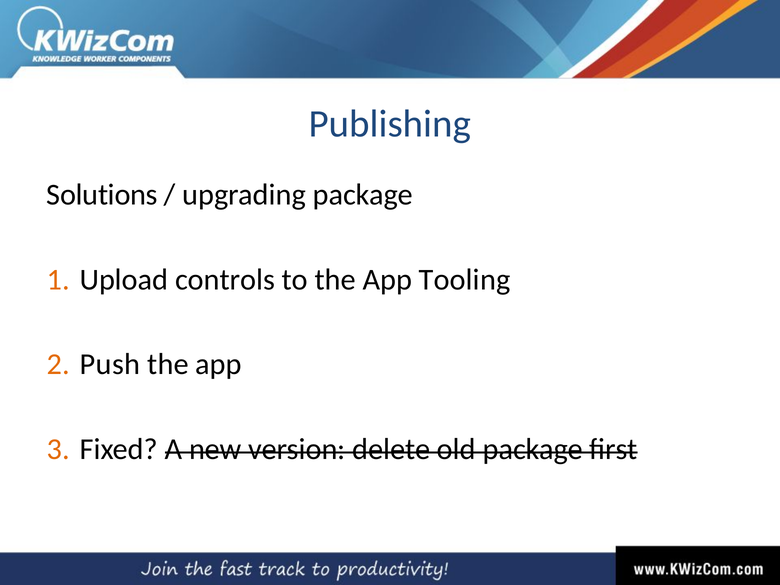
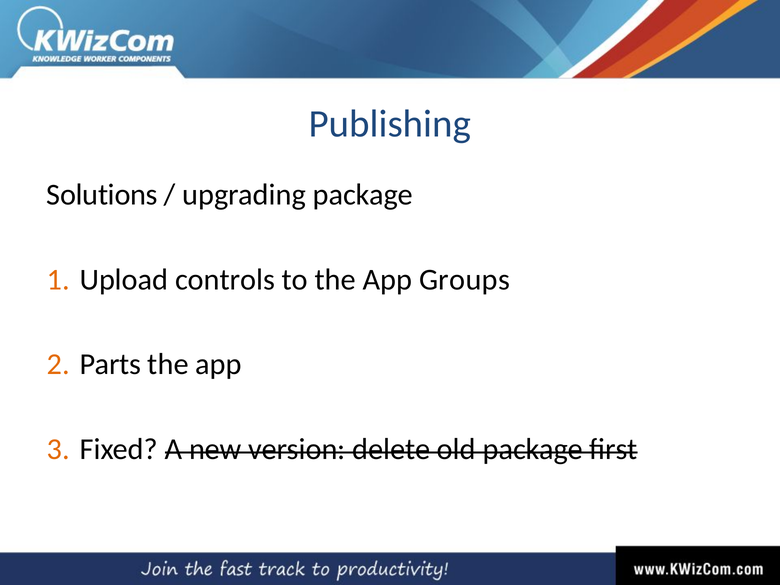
Tooling: Tooling -> Groups
Push: Push -> Parts
